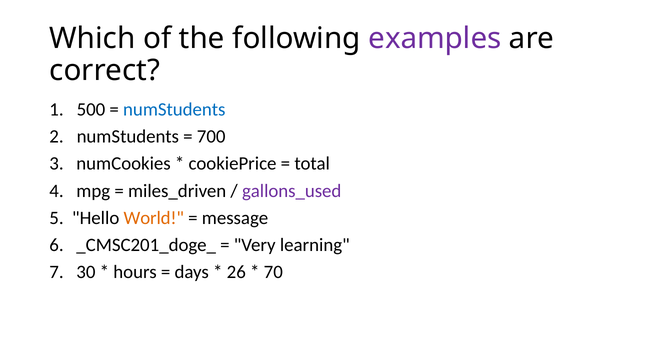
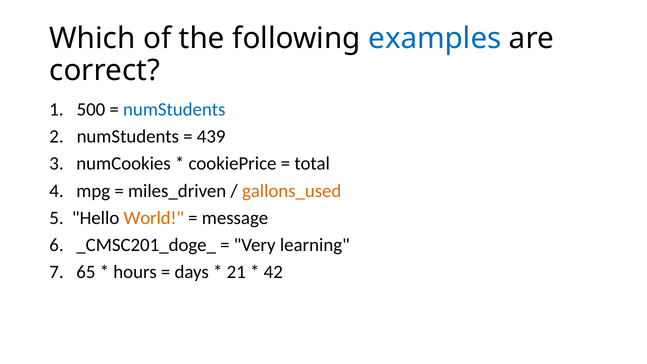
examples colour: purple -> blue
700: 700 -> 439
gallons_used colour: purple -> orange
30: 30 -> 65
26: 26 -> 21
70: 70 -> 42
